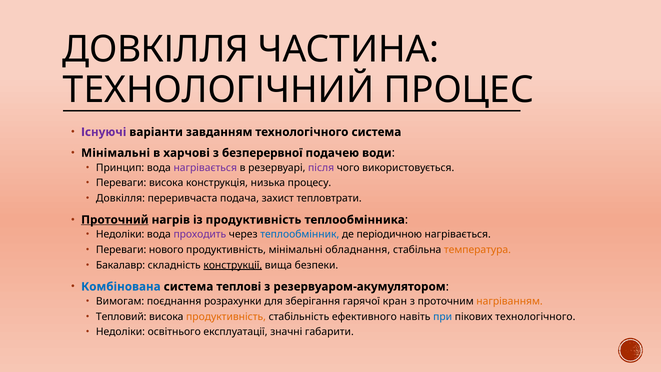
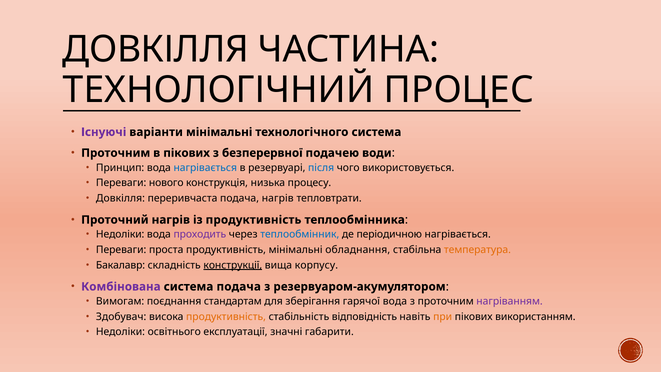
варіанти завданням: завданням -> мінімальні
Мінімальні at (116, 153): Мінімальні -> Проточним
в харчові: харчові -> пікових
нагрівається at (205, 168) colour: purple -> blue
після colour: purple -> blue
Переваги висока: висока -> нового
подача захист: захист -> нагрів
Проточний underline: present -> none
нового: нового -> проста
безпеки: безпеки -> корпусу
Комбінована colour: blue -> purple
система теплові: теплові -> подача
розрахунки: розрахунки -> стандартам
гарячої кран: кран -> вода
нагріванням colour: orange -> purple
Тепловий: Тепловий -> Здобувач
ефективного: ефективного -> відповідність
при colour: blue -> orange
пікових технологічного: технологічного -> використанням
